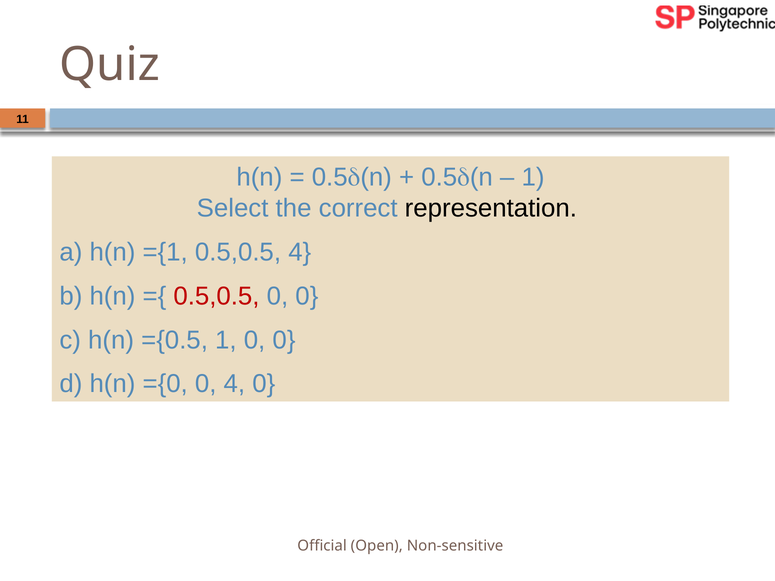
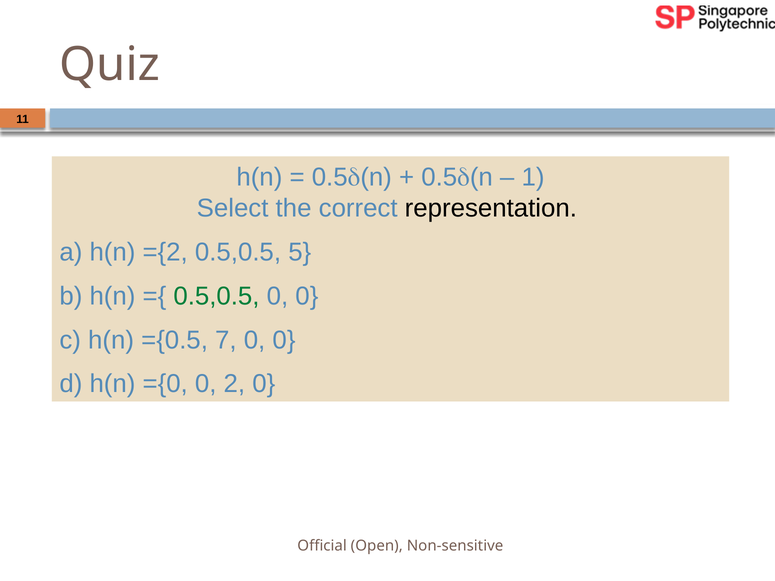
={1: ={1 -> ={2
0.5,0.5 4: 4 -> 5
0.5,0.5 at (216, 296) colour: red -> green
={0.5 1: 1 -> 7
0 4: 4 -> 2
